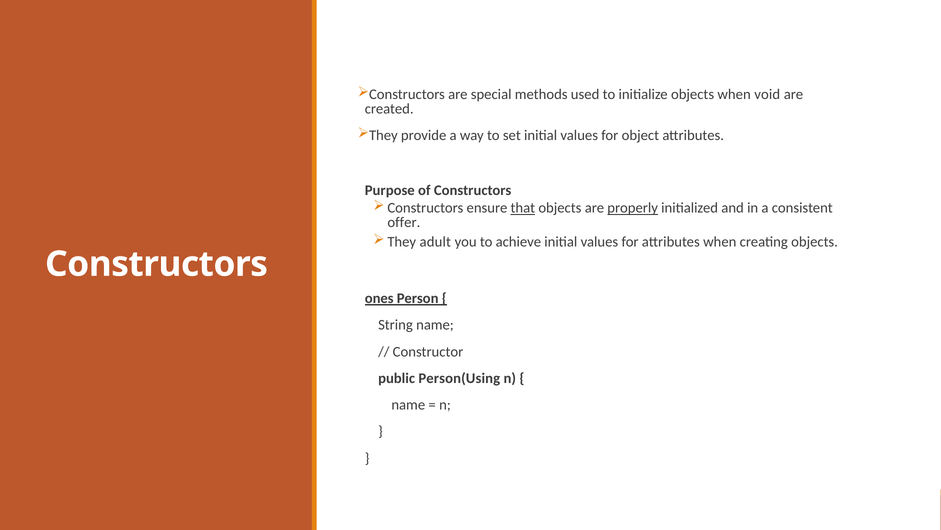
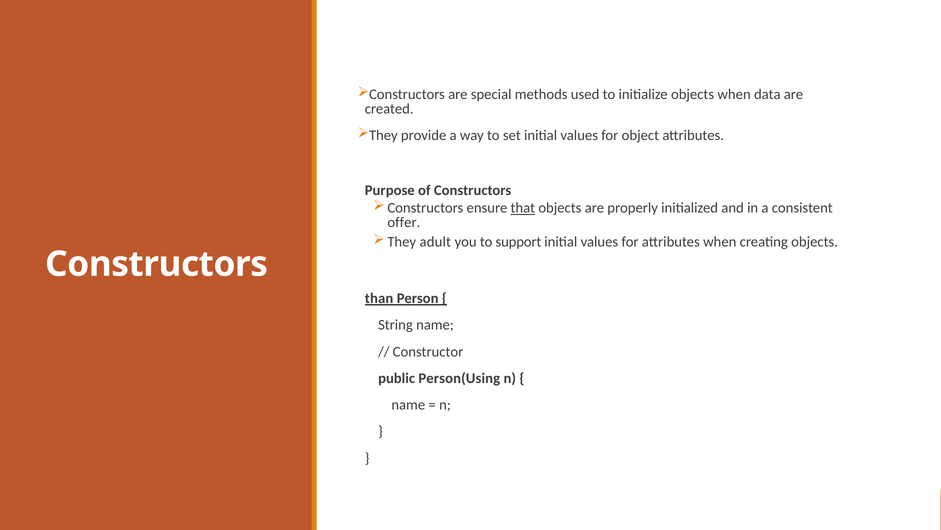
void: void -> data
properly underline: present -> none
achieve: achieve -> support
ones: ones -> than
